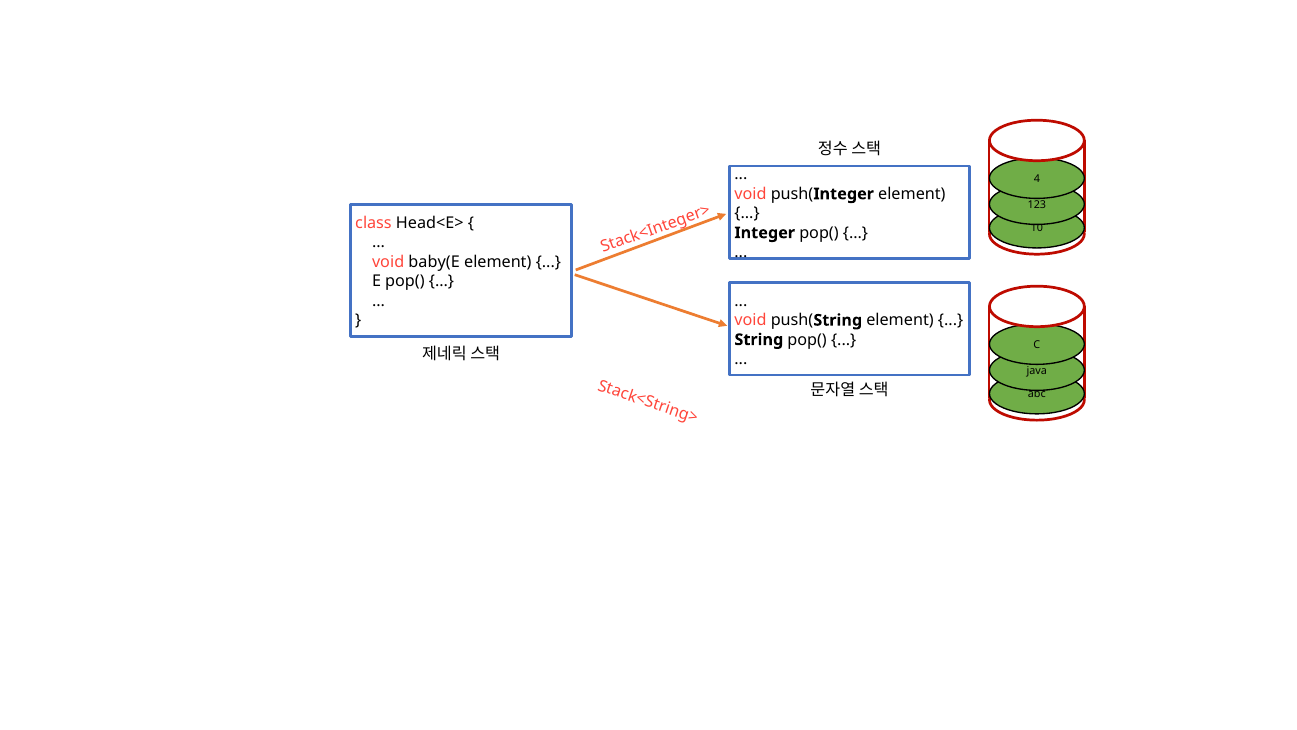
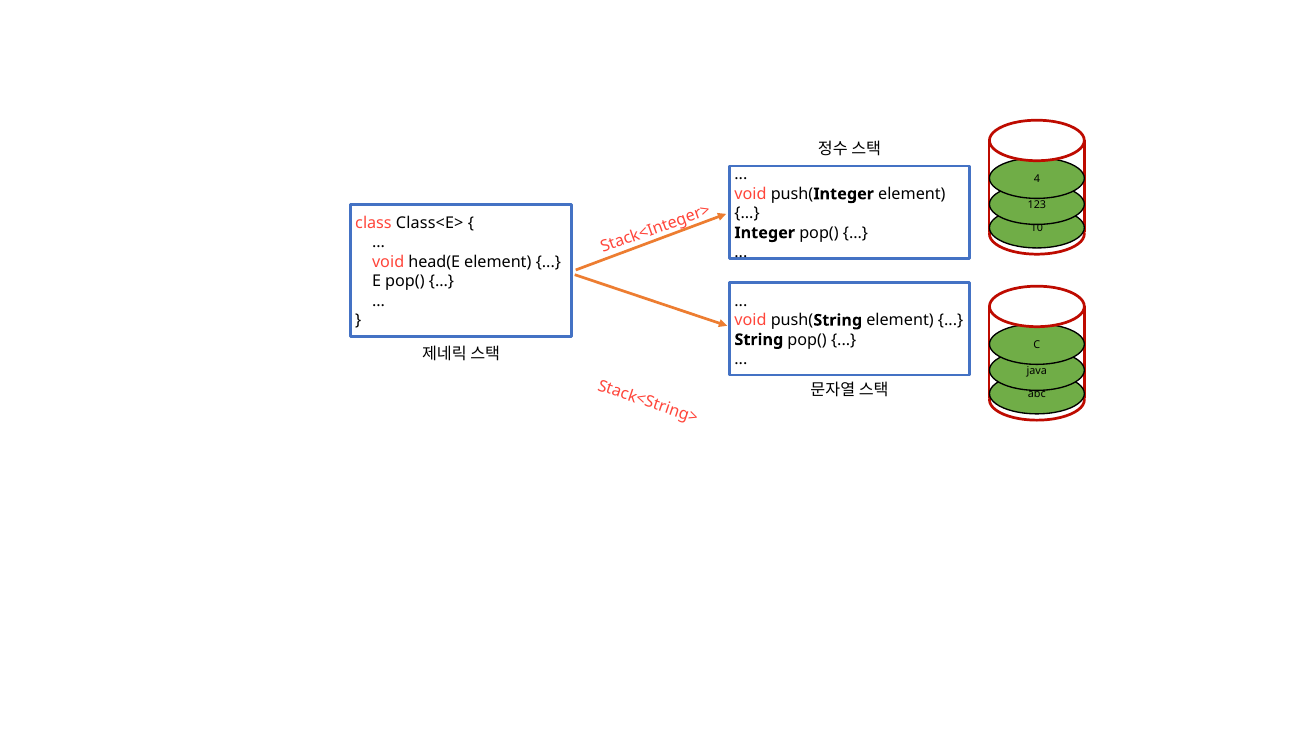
Head<E>: Head<E> -> Class<E>
baby(E: baby(E -> head(E
